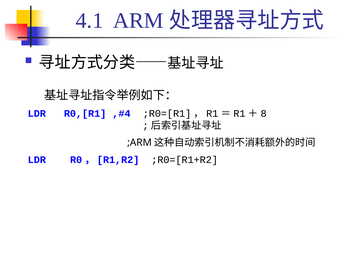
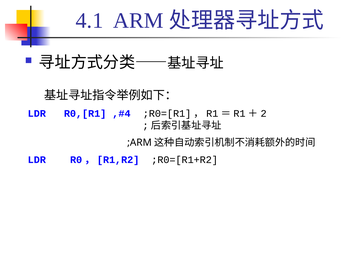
8: 8 -> 2
